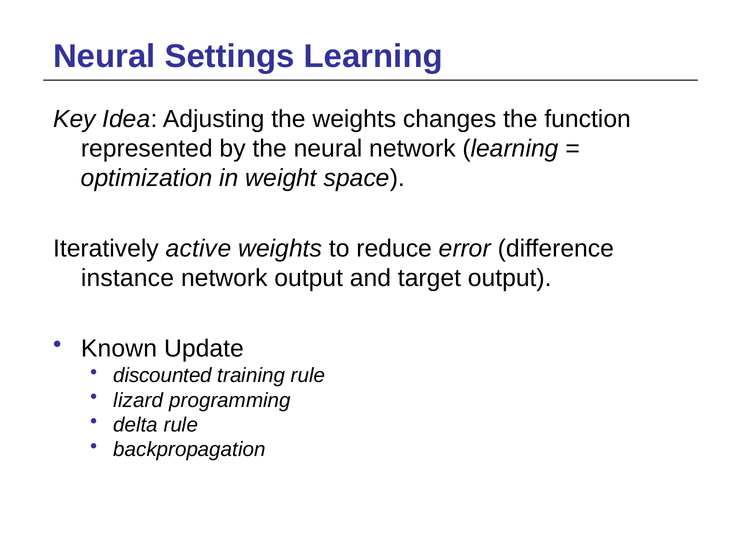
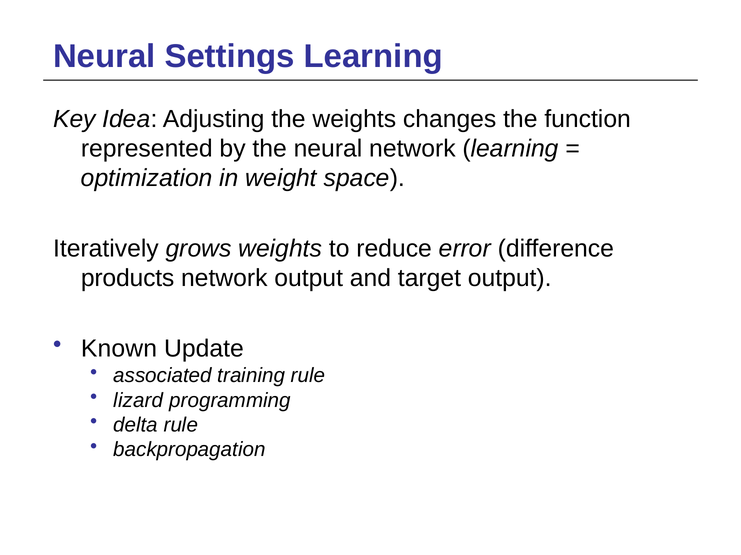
active: active -> grows
instance: instance -> products
discounted: discounted -> associated
